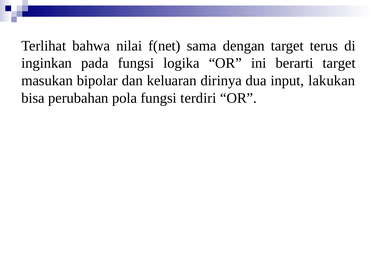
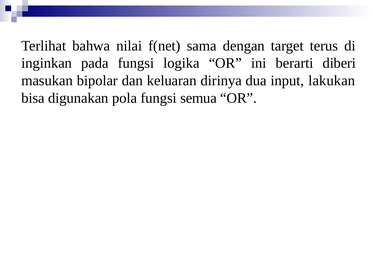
berarti target: target -> diberi
perubahan: perubahan -> digunakan
terdiri: terdiri -> semua
